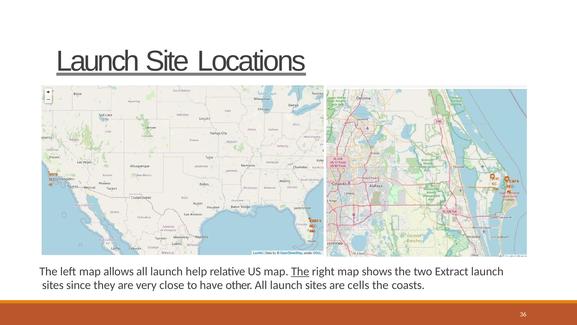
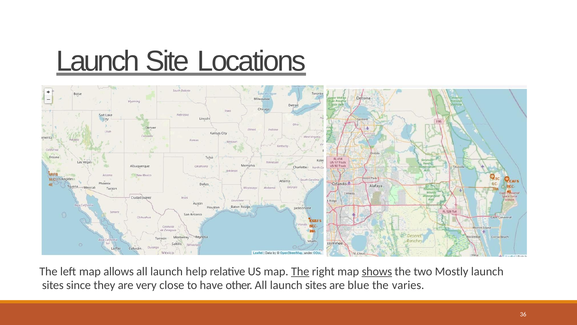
shows underline: none -> present
Extract: Extract -> Mostly
cells: cells -> blue
coasts: coasts -> varies
